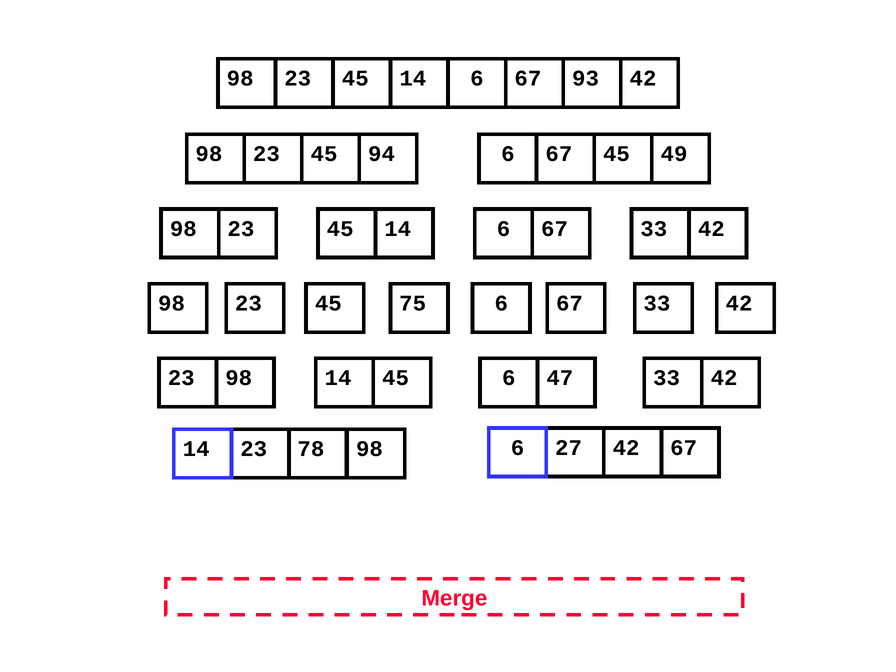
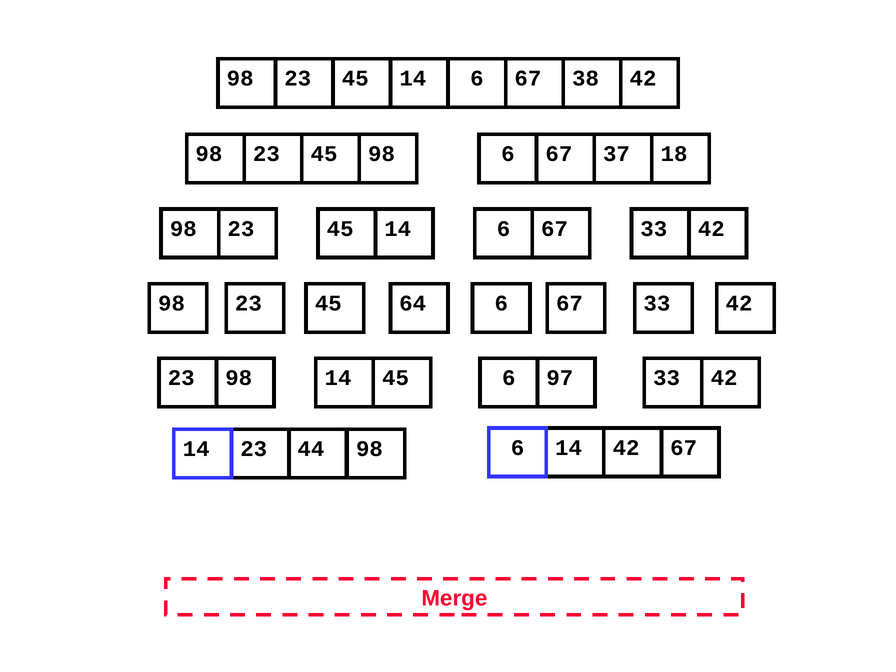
93: 93 -> 38
94 at (382, 154): 94 -> 98
6 45: 45 -> 37
49: 49 -> 18
75: 75 -> 64
47: 47 -> 97
78: 78 -> 44
98 27: 27 -> 14
